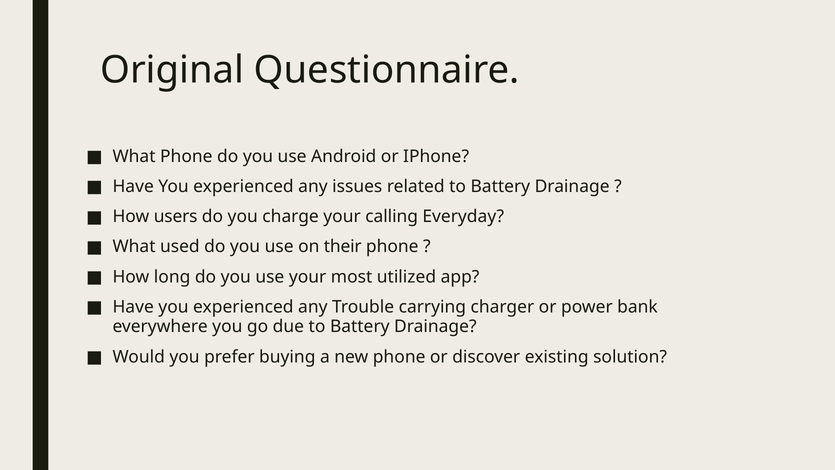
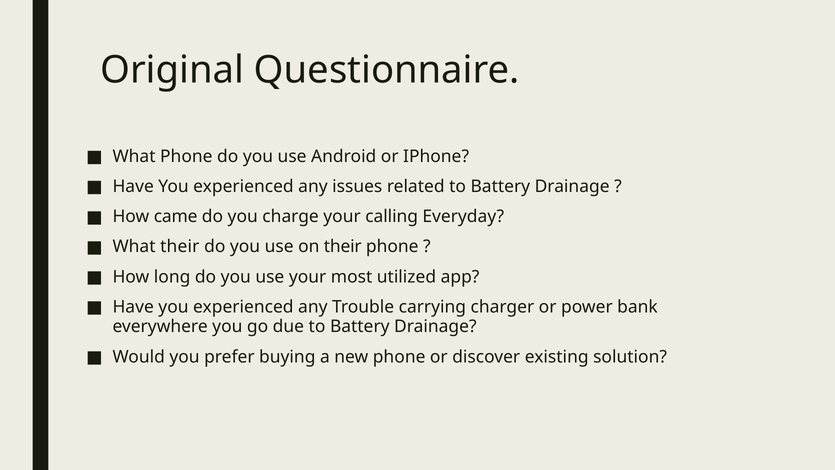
users: users -> came
What used: used -> their
